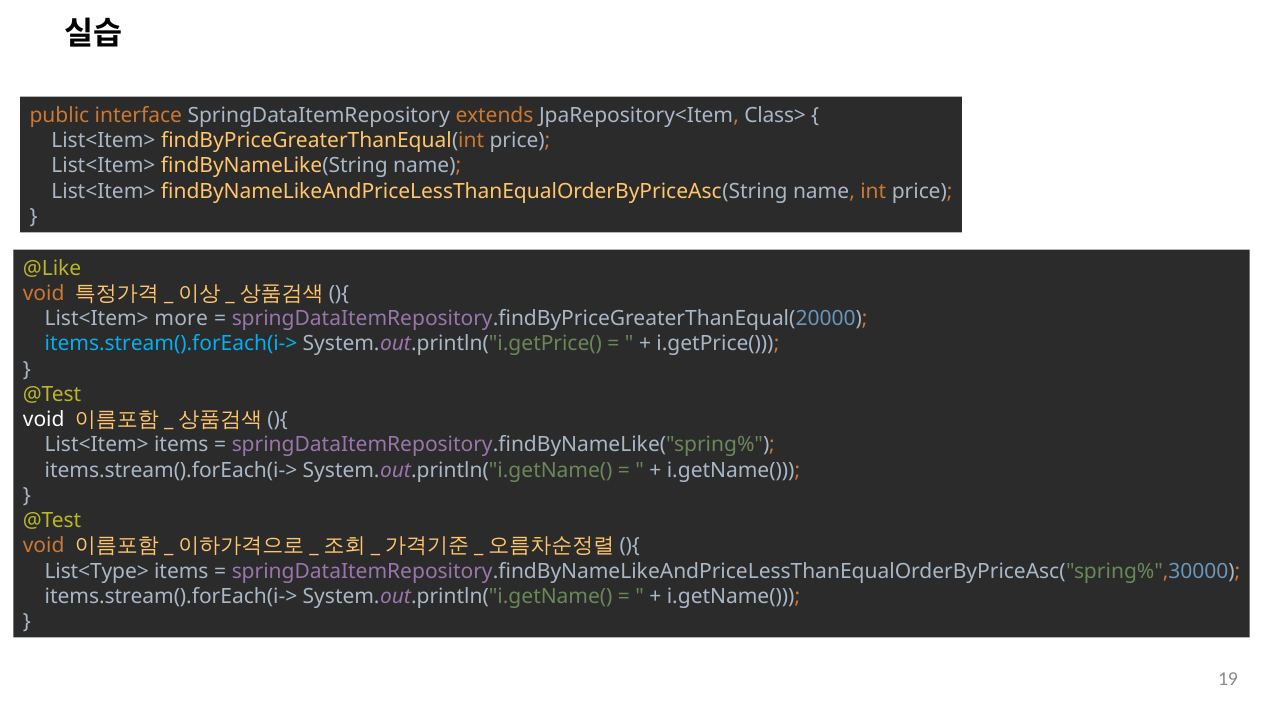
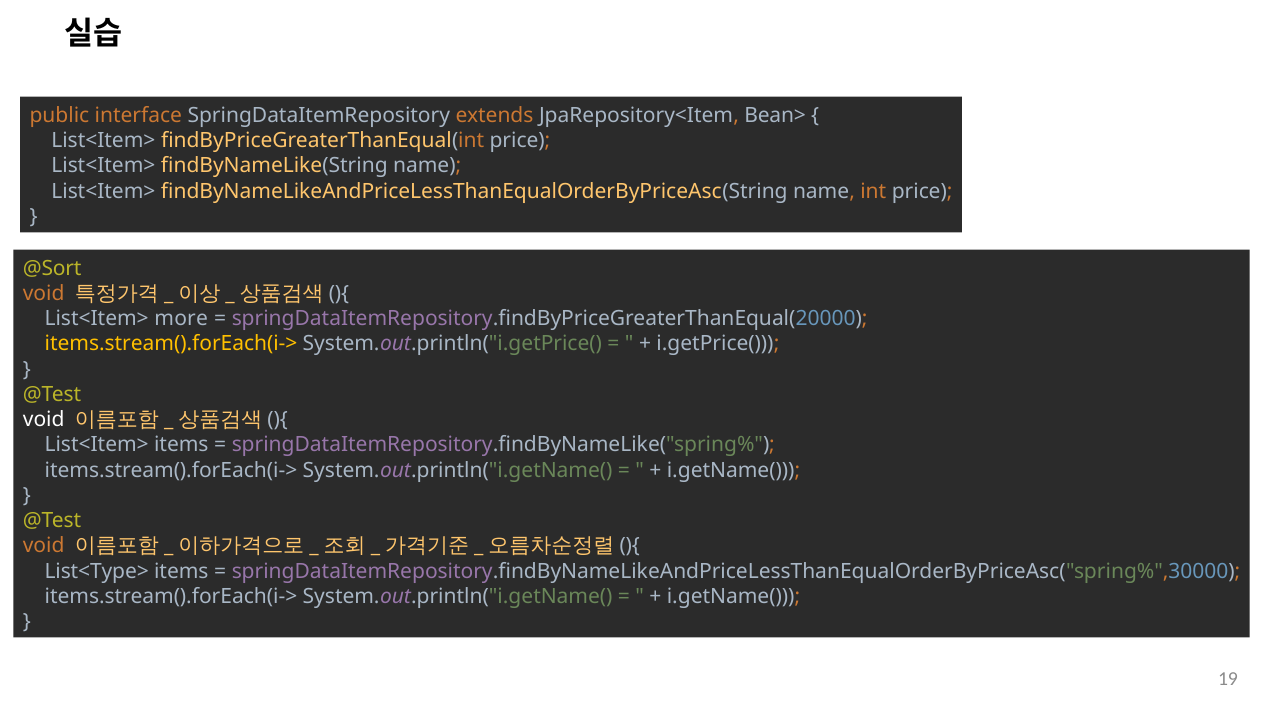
Class>: Class> -> Bean>
@Like: @Like -> @Sort
items.stream().forEach(i-> at (171, 344) colour: light blue -> yellow
